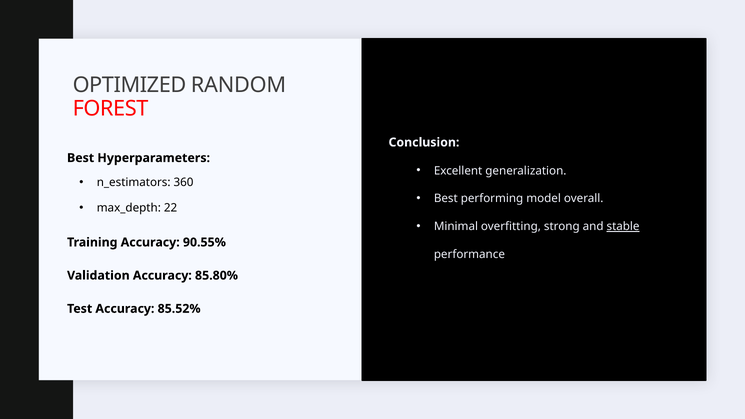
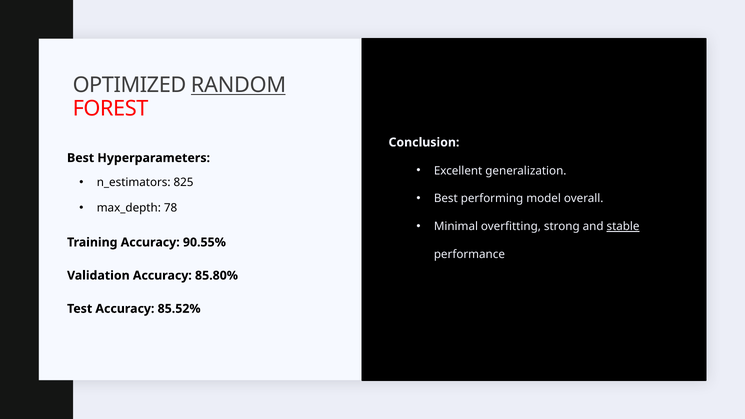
RANDOM underline: none -> present
360: 360 -> 825
22: 22 -> 78
